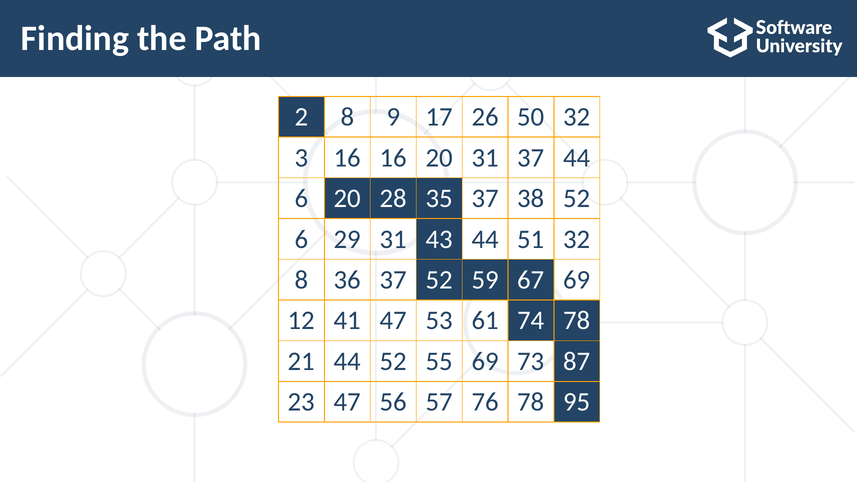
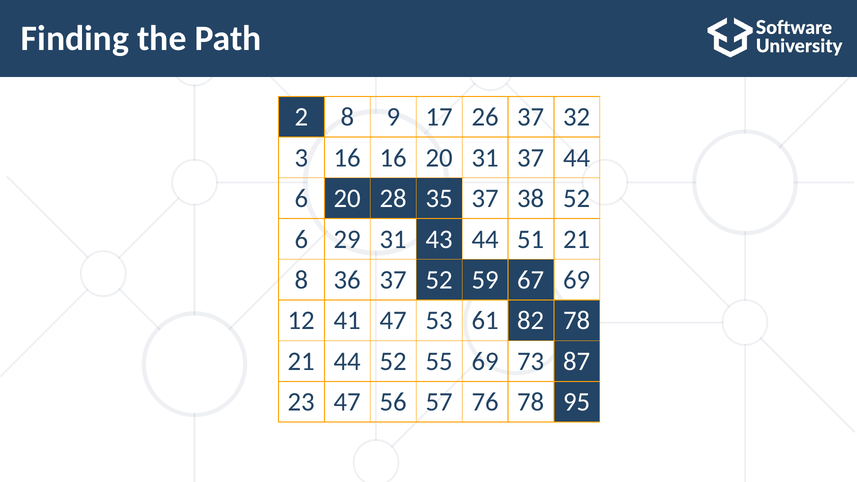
26 50: 50 -> 37
51 32: 32 -> 21
74: 74 -> 82
